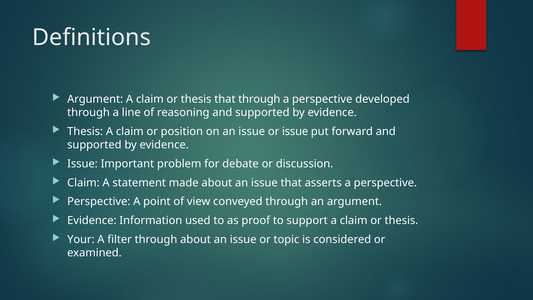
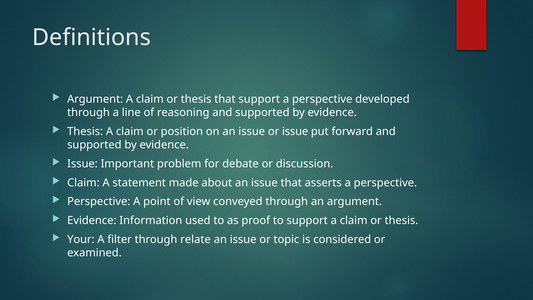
that through: through -> support
through about: about -> relate
